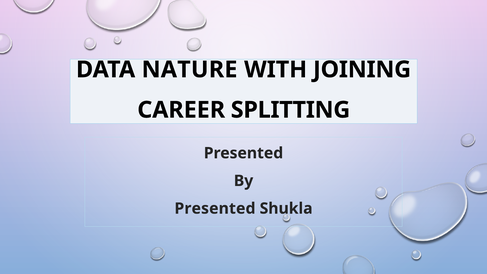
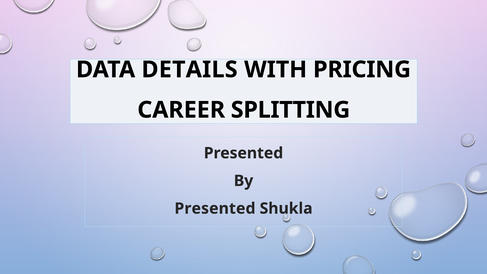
NATURE: NATURE -> DETAILS
JOINING: JOINING -> PRICING
